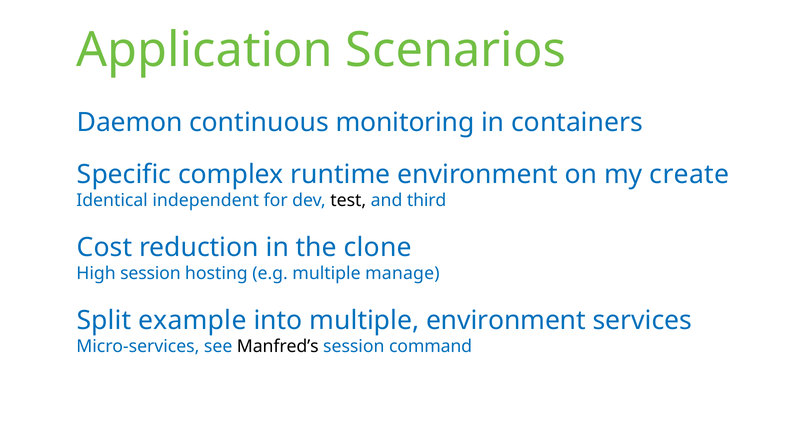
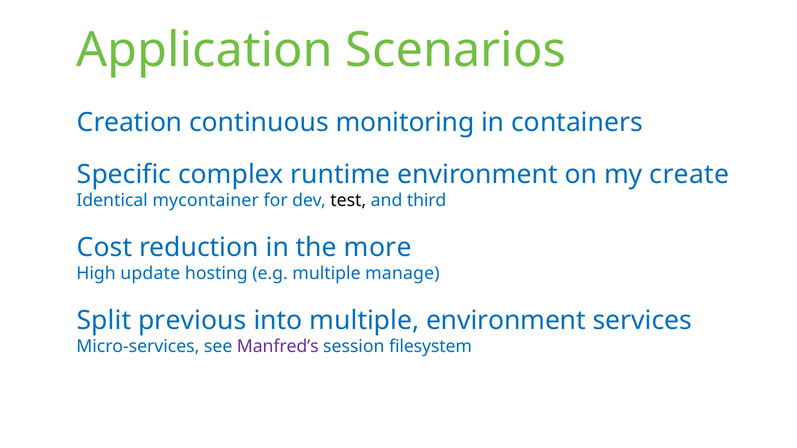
Daemon: Daemon -> Creation
independent: independent -> mycontainer
clone: clone -> more
High session: session -> update
example: example -> previous
Manfred’s colour: black -> purple
command: command -> filesystem
